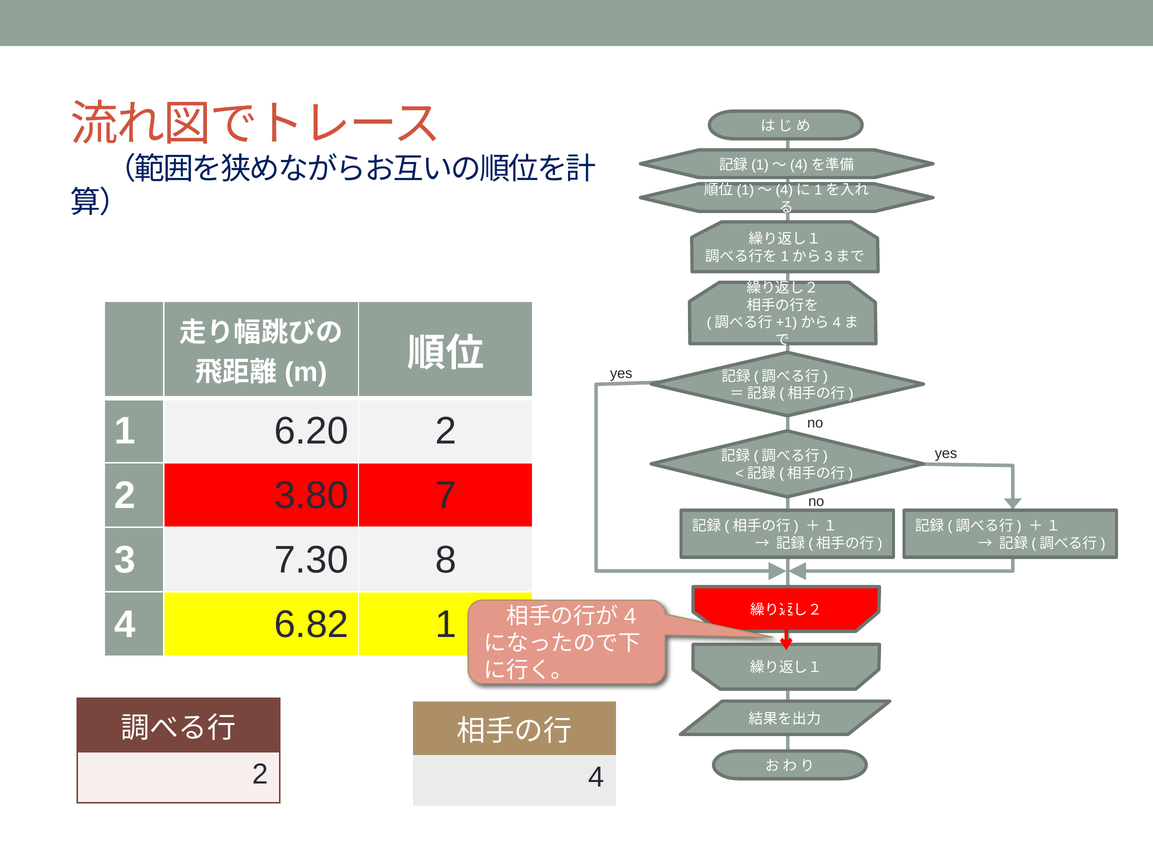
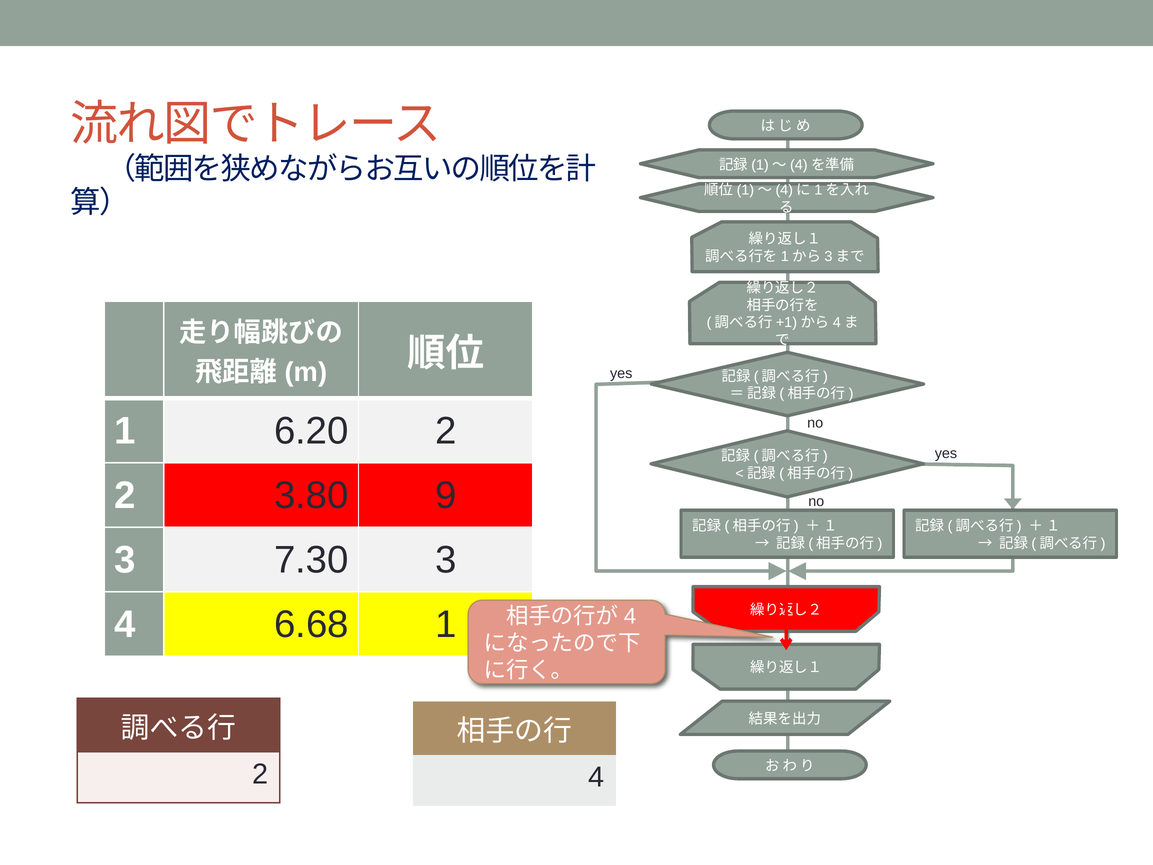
7: 7 -> 9
7.30 8: 8 -> 3
6.82: 6.82 -> 6.68
